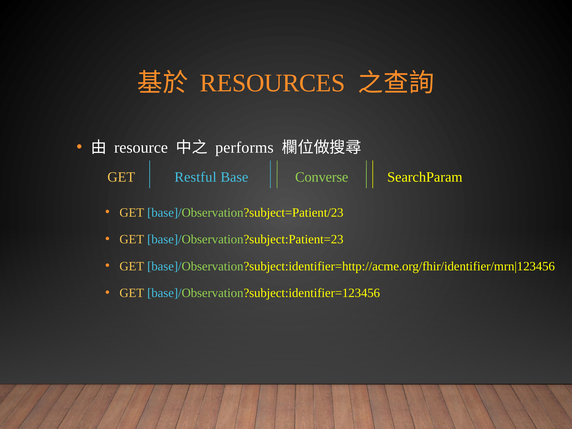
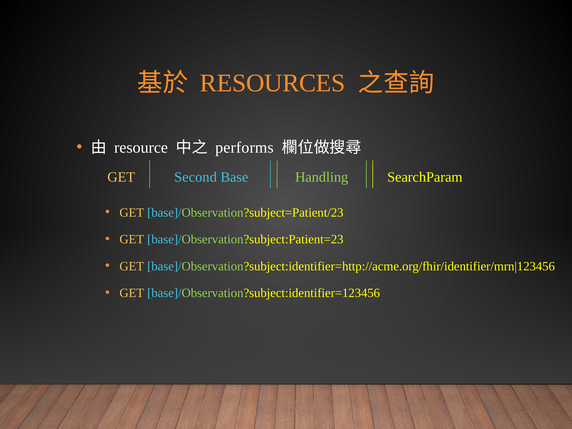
Restful: Restful -> Second
Converse: Converse -> Handling
